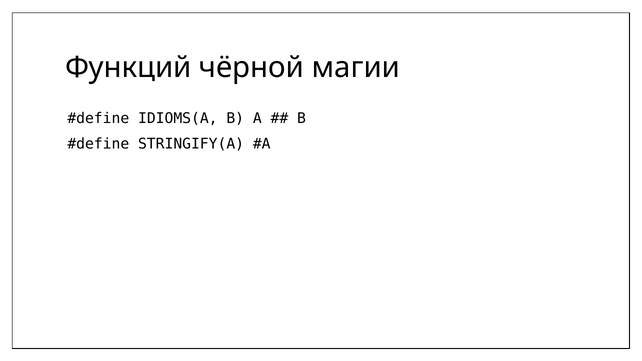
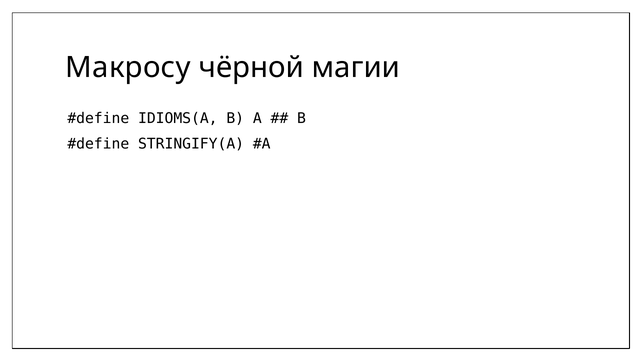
Функций: Функций -> Макросу
